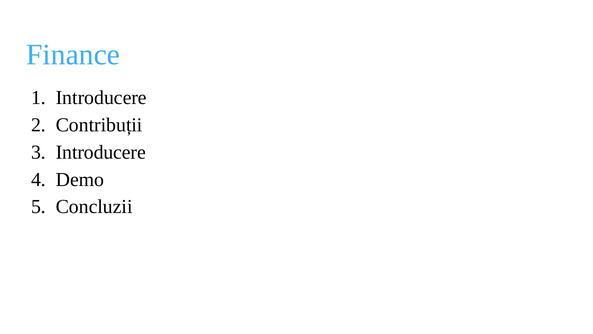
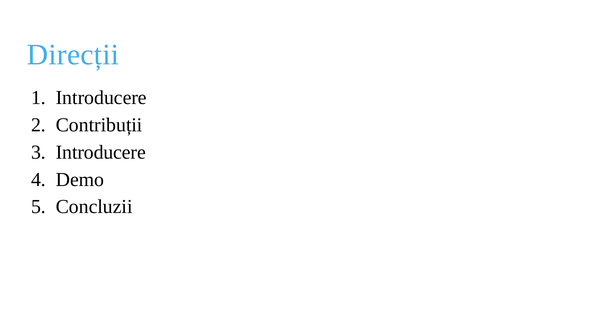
Finance: Finance -> Direcții
